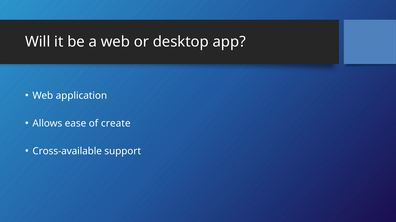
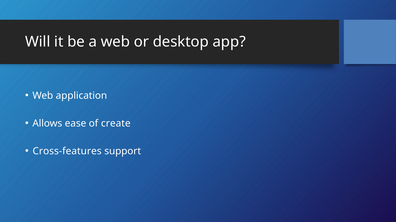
Cross-available: Cross-available -> Cross-features
